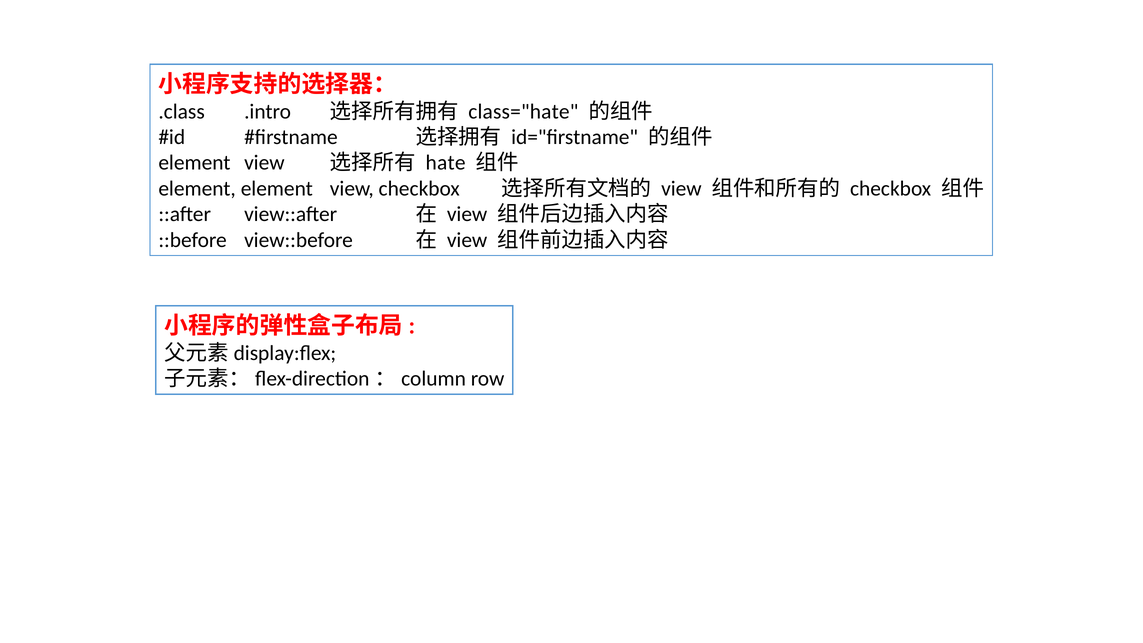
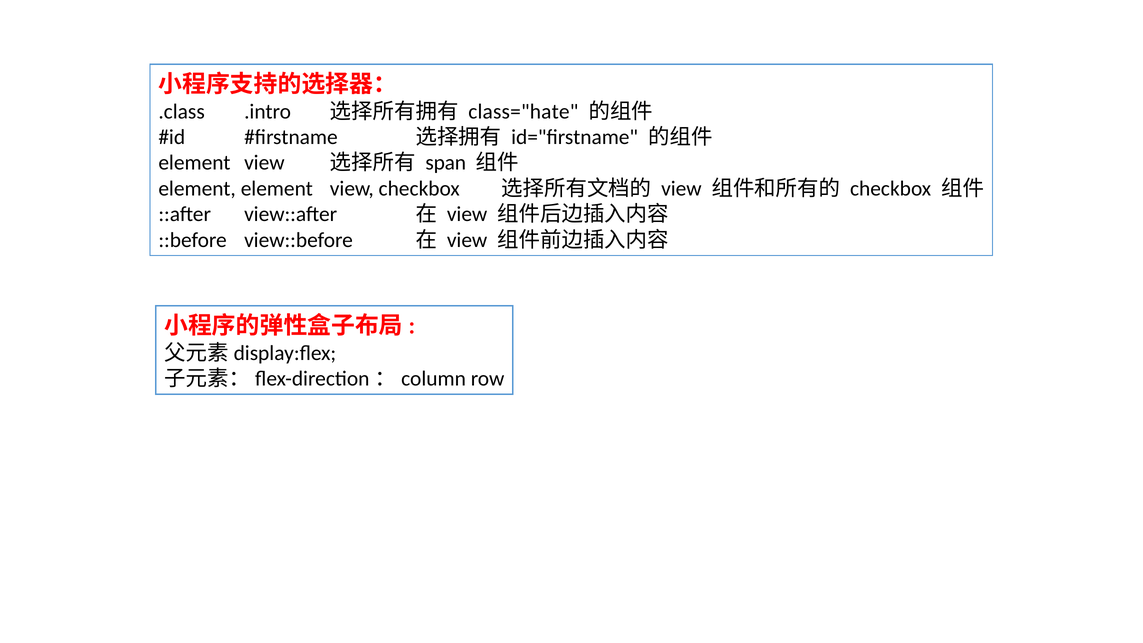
hate: hate -> span
